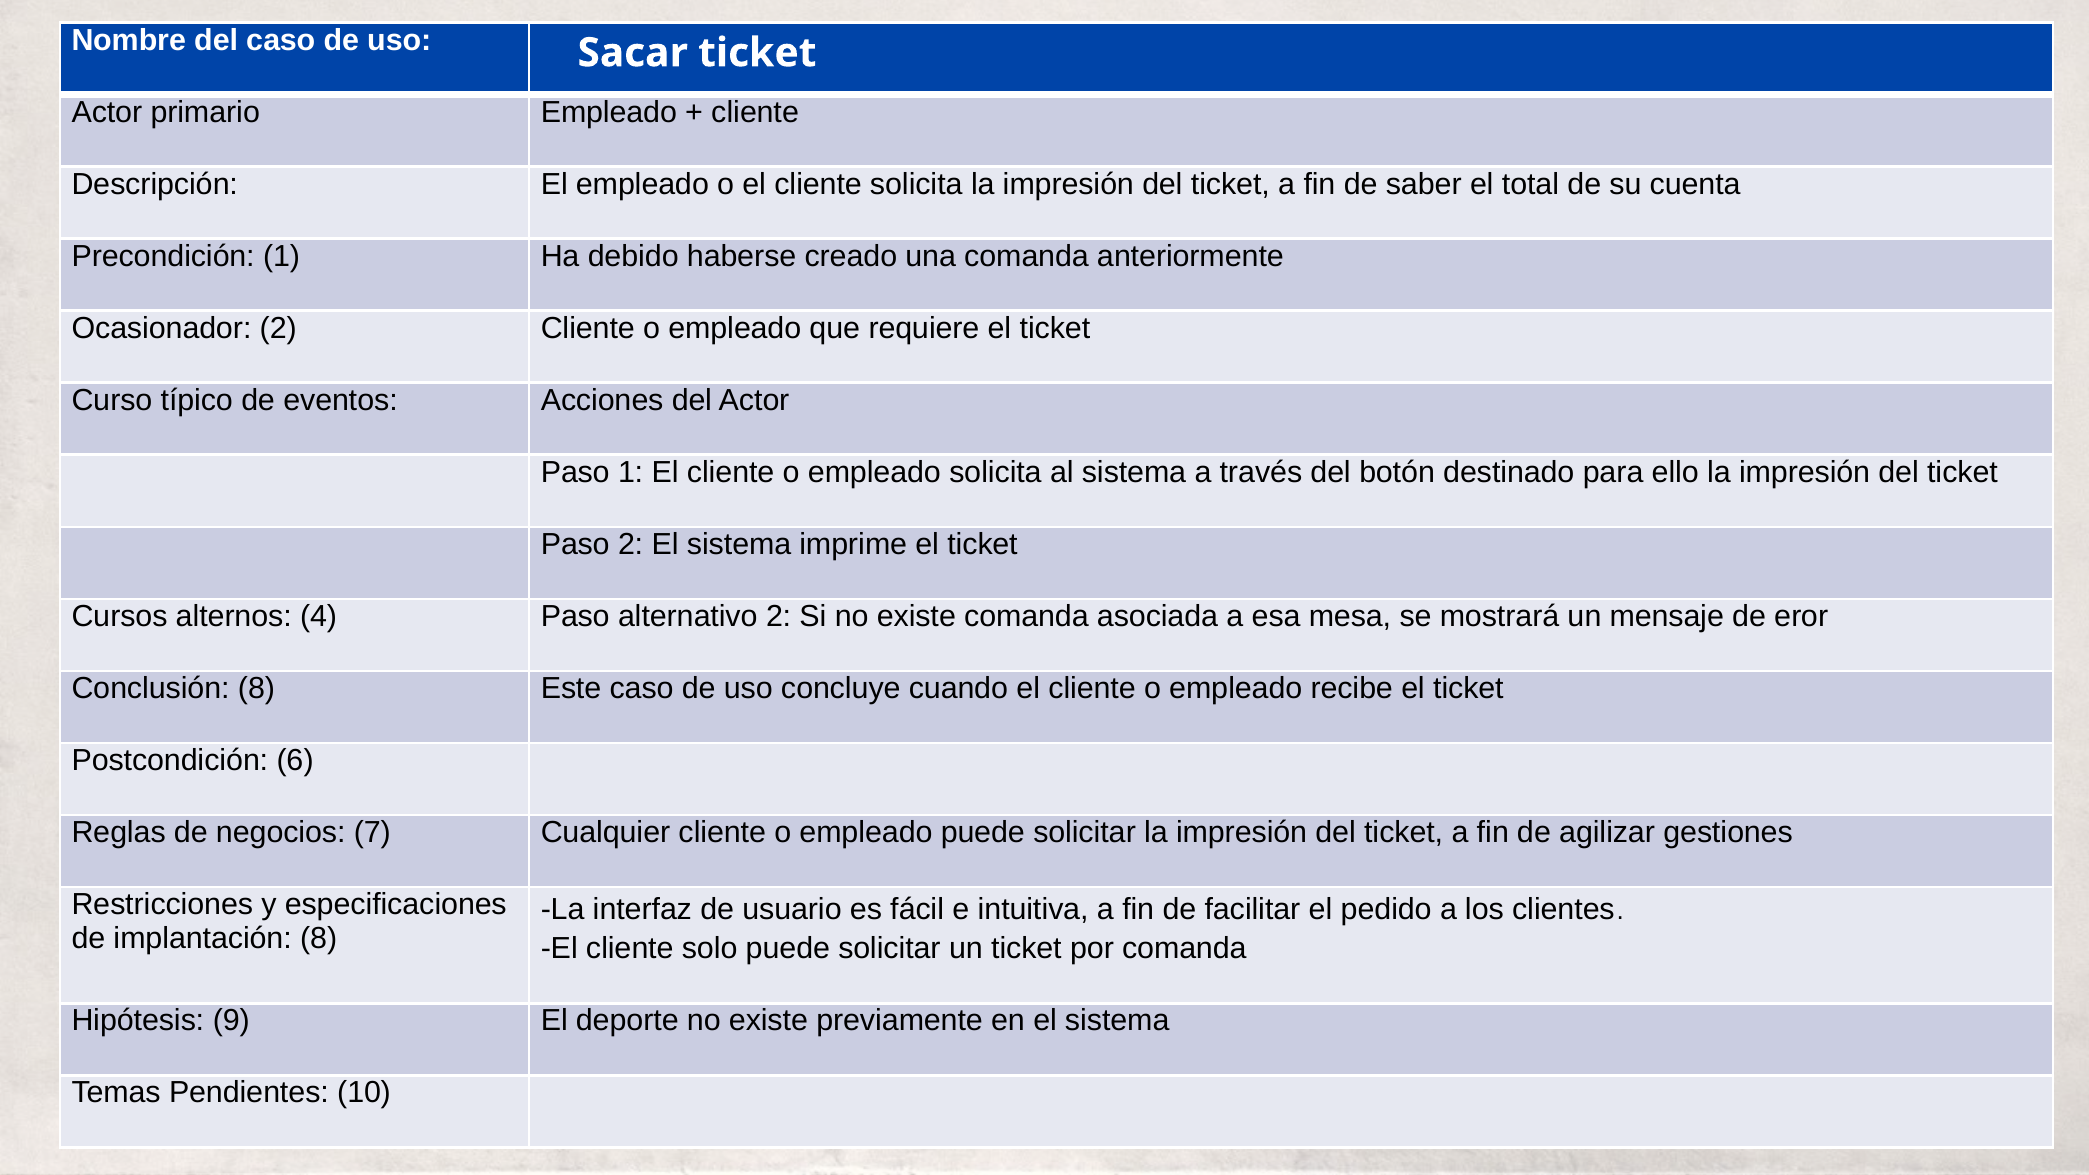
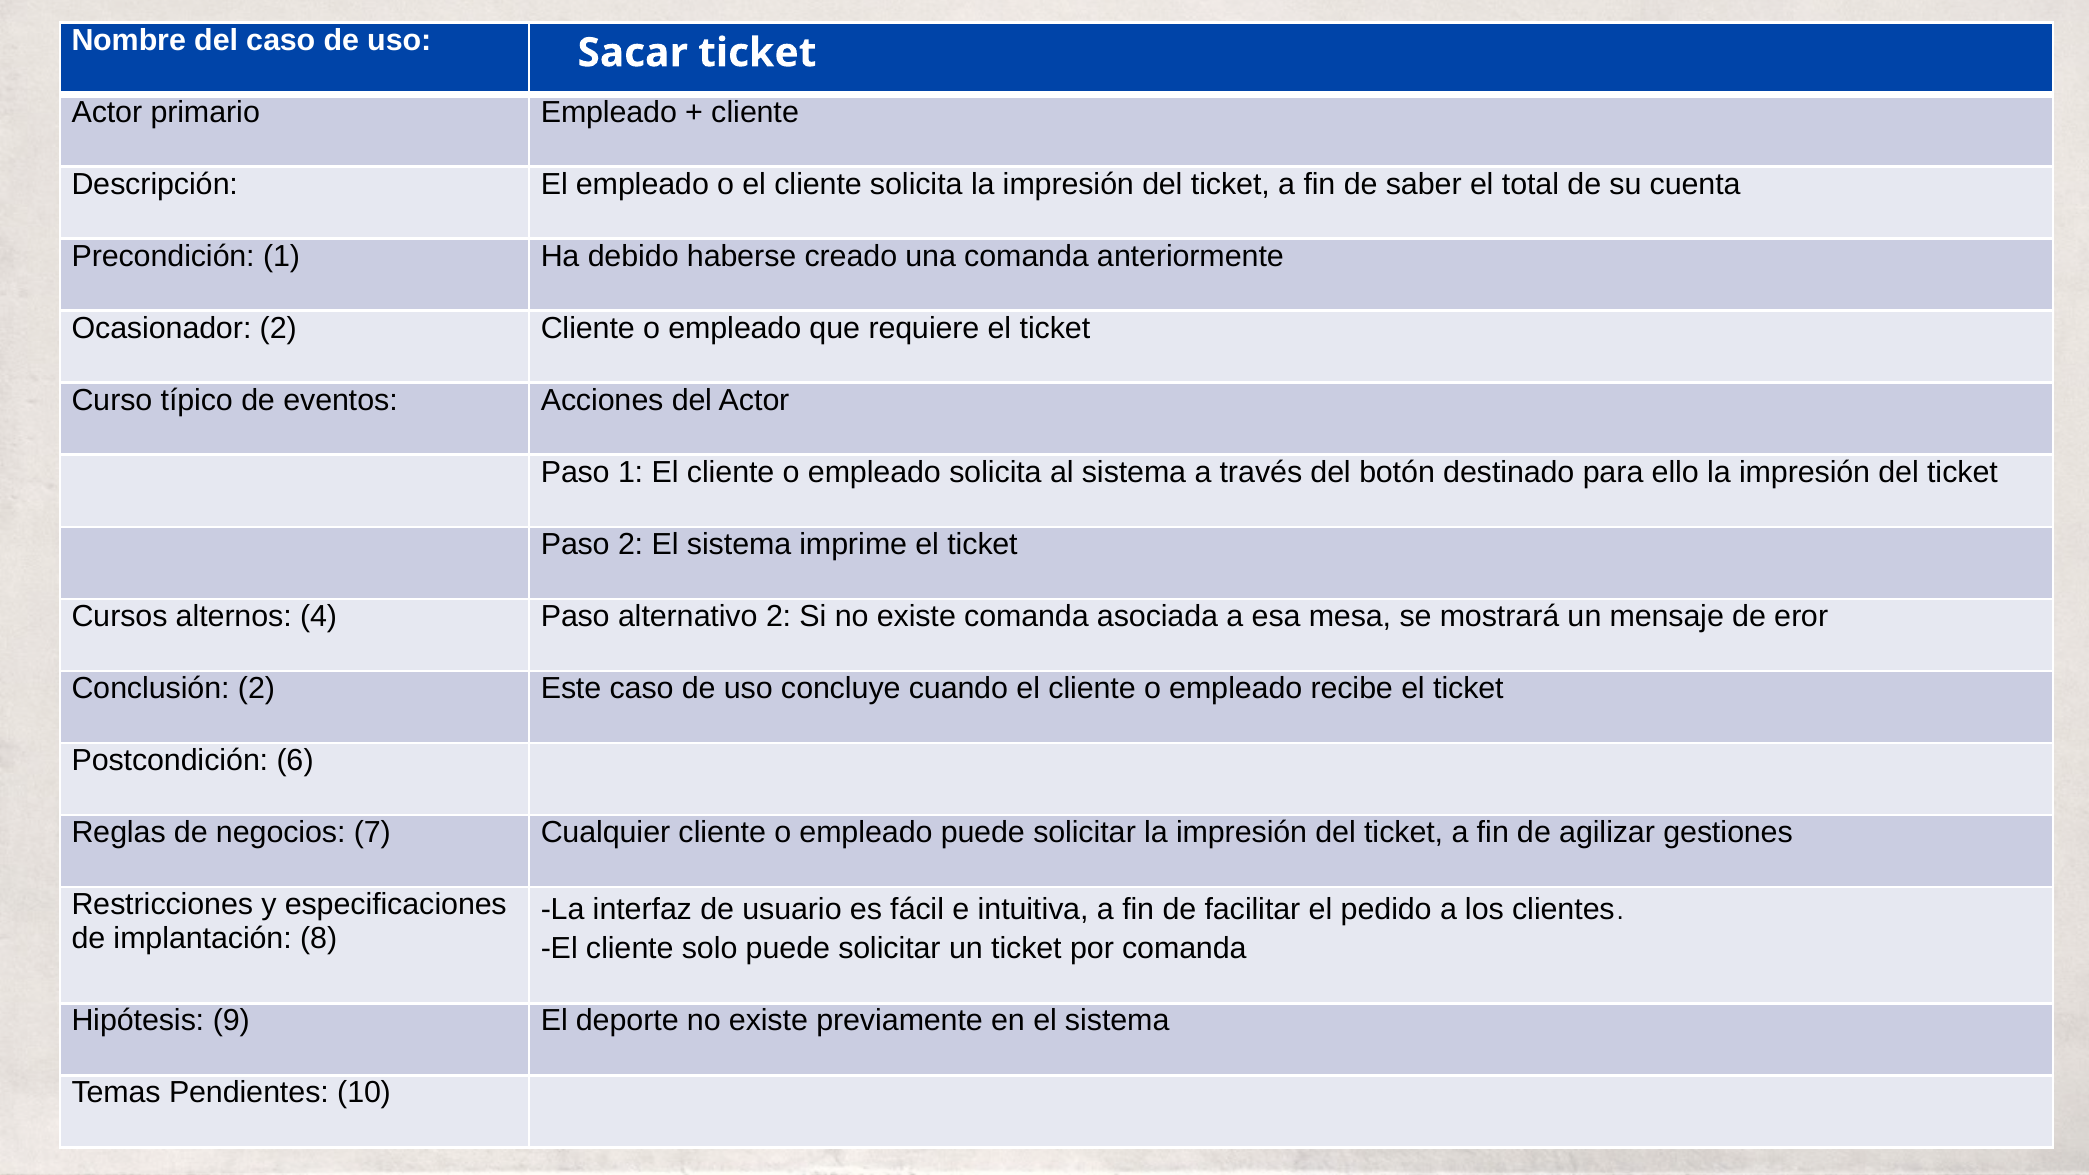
Conclusión 8: 8 -> 2
